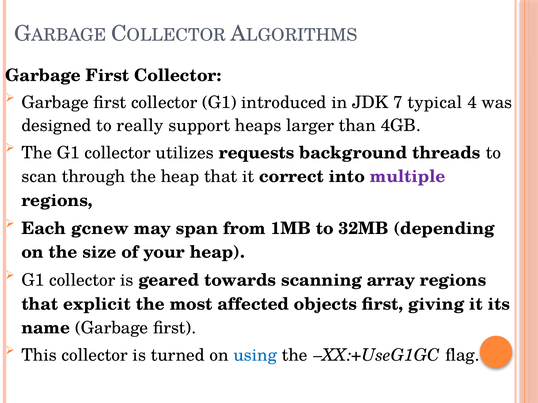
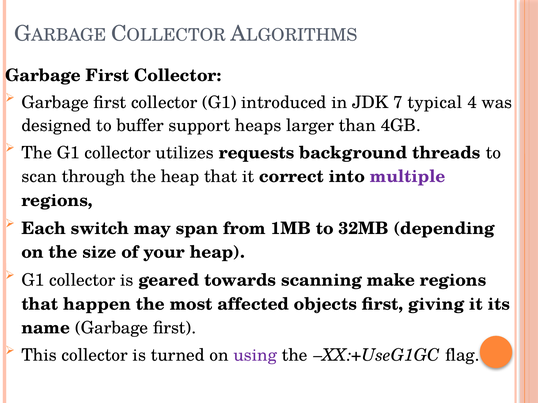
really: really -> buffer
gcnew: gcnew -> switch
array: array -> make
explicit: explicit -> happen
using colour: blue -> purple
